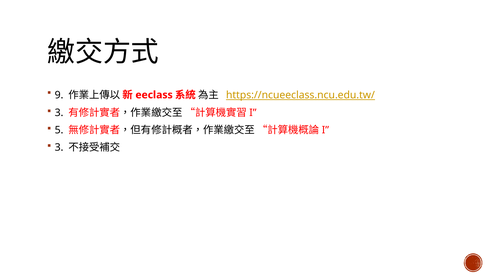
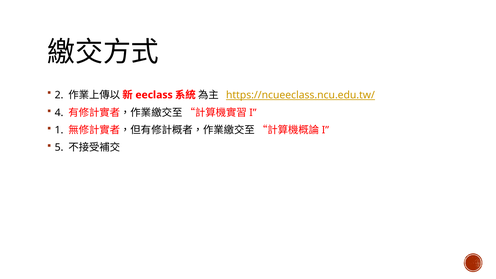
9: 9 -> 2
3 at (59, 113): 3 -> 4
5: 5 -> 1
3 at (59, 147): 3 -> 5
